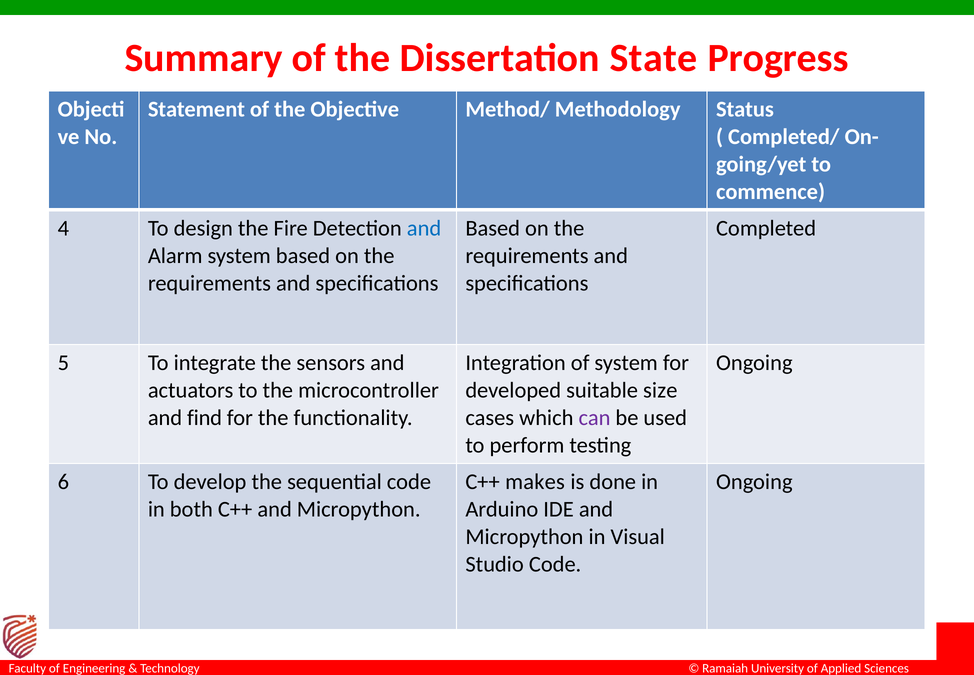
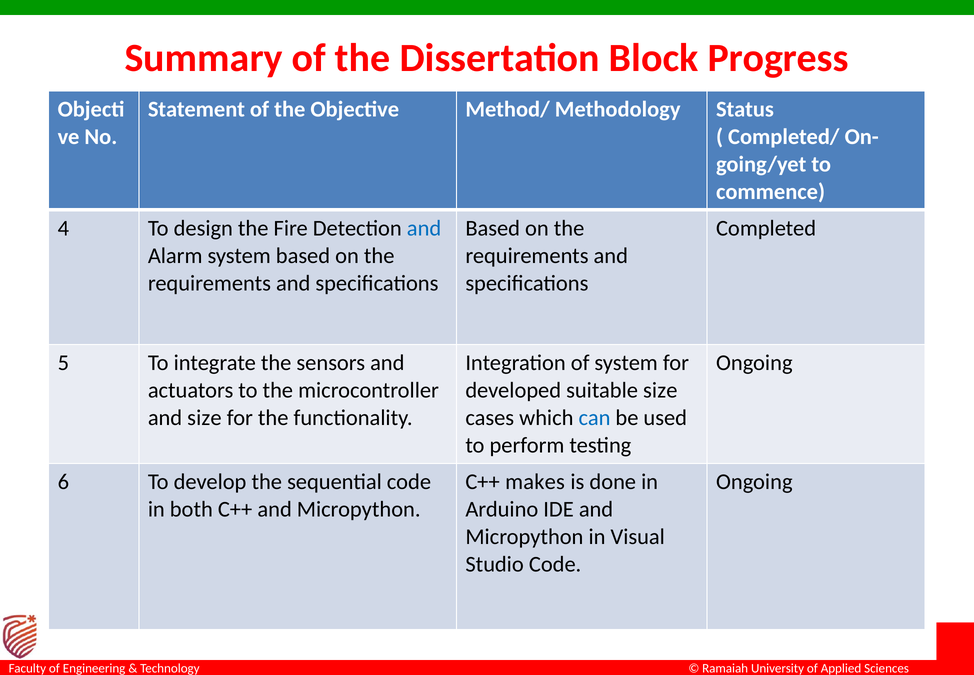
State: State -> Block
and find: find -> size
can colour: purple -> blue
